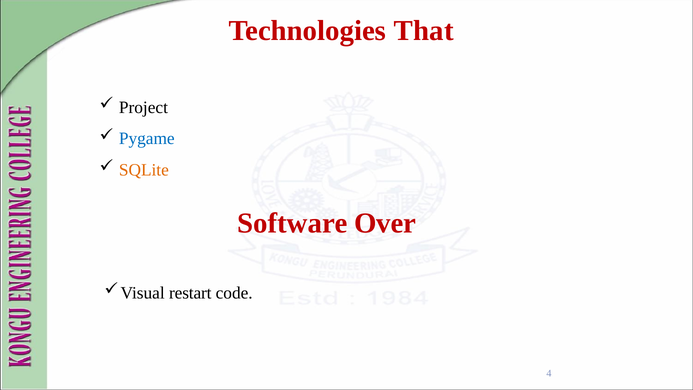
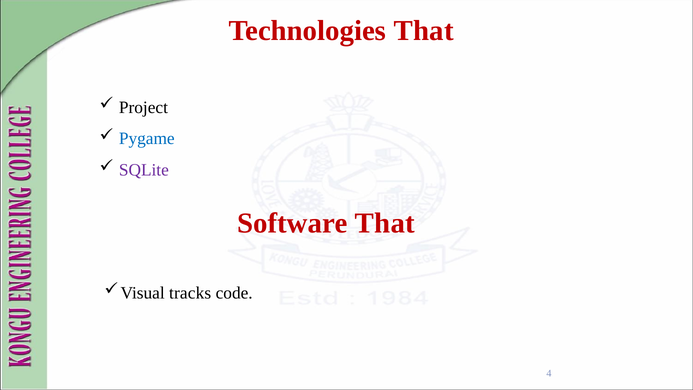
SQLite colour: orange -> purple
Software Over: Over -> That
restart: restart -> tracks
